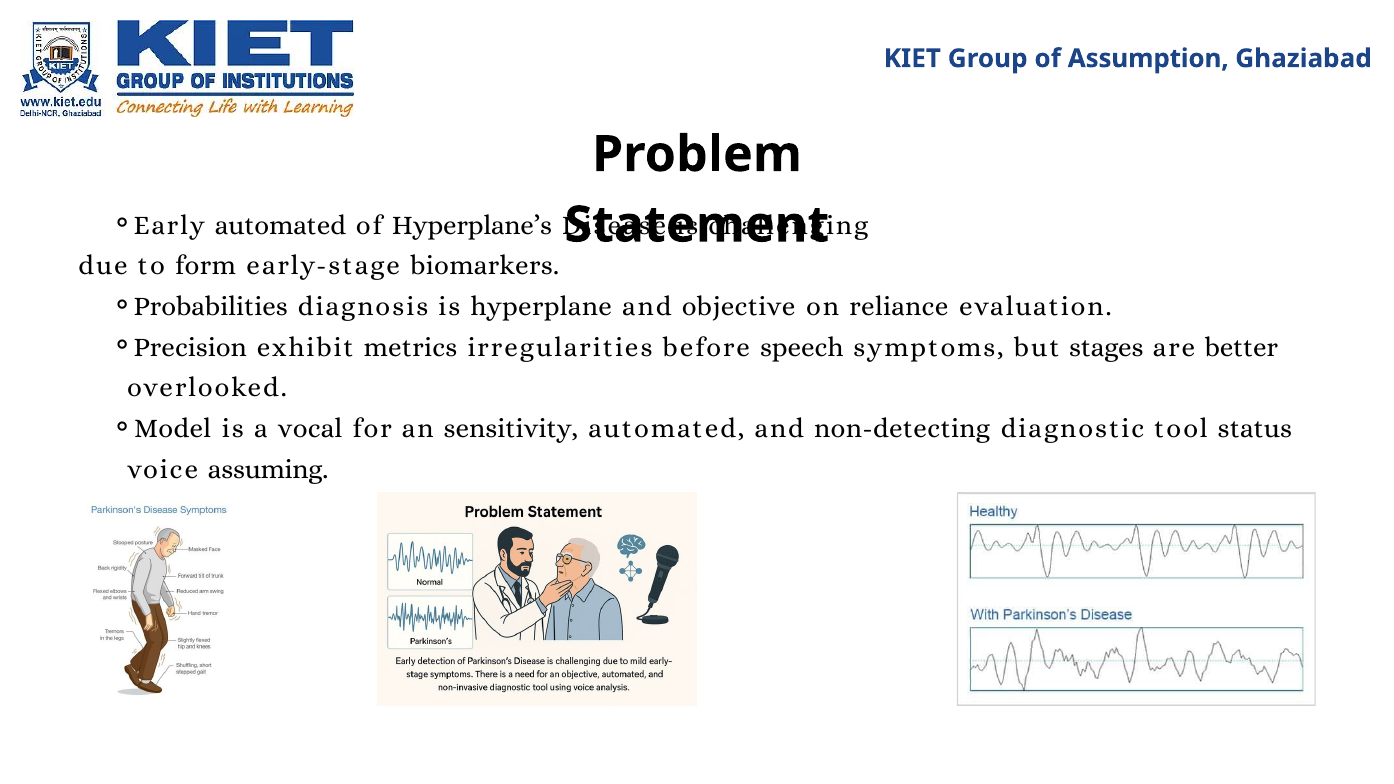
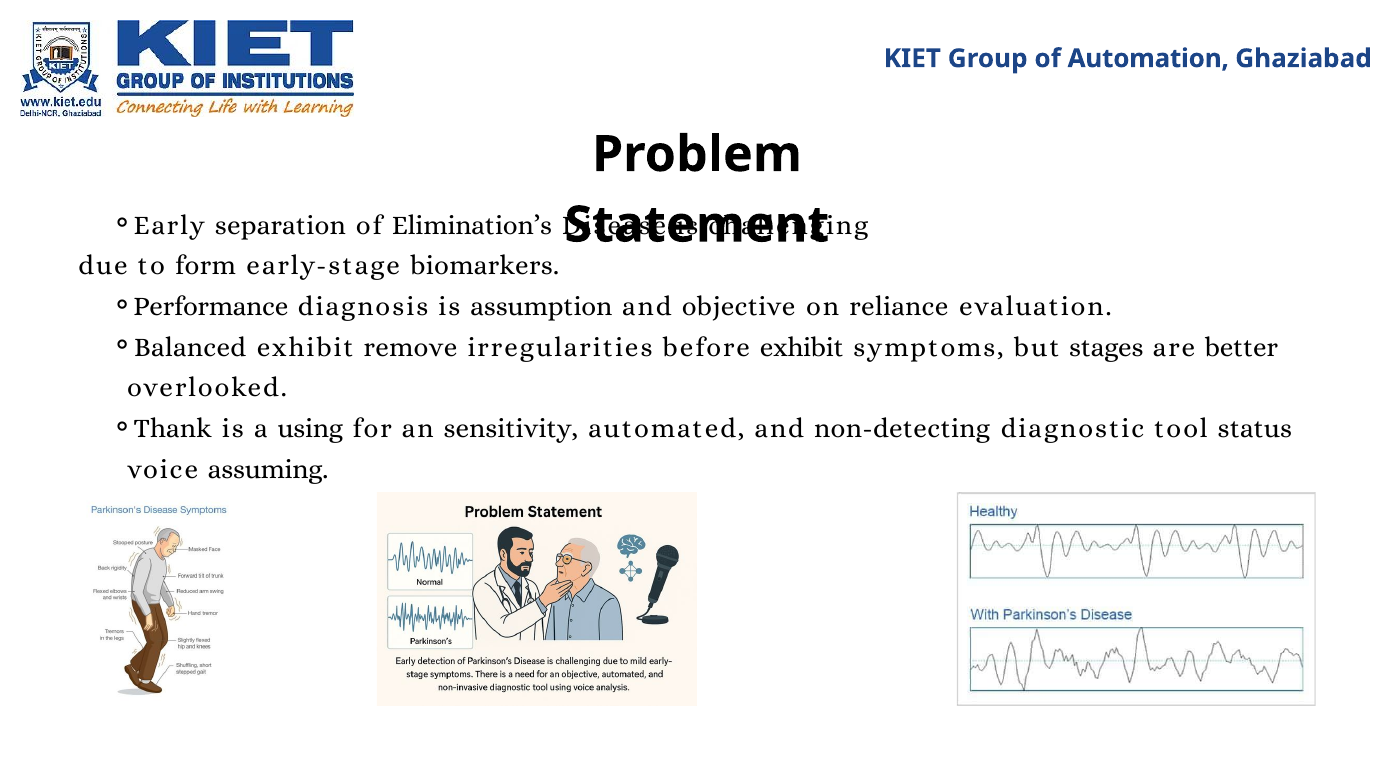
Assumption: Assumption -> Automation
Early automated: automated -> separation
Hyperplane’s: Hyperplane’s -> Elimination’s
Probabilities: Probabilities -> Performance
hyperplane: hyperplane -> assumption
Precision: Precision -> Balanced
metrics: metrics -> remove
before speech: speech -> exhibit
Model: Model -> Thank
vocal: vocal -> using
